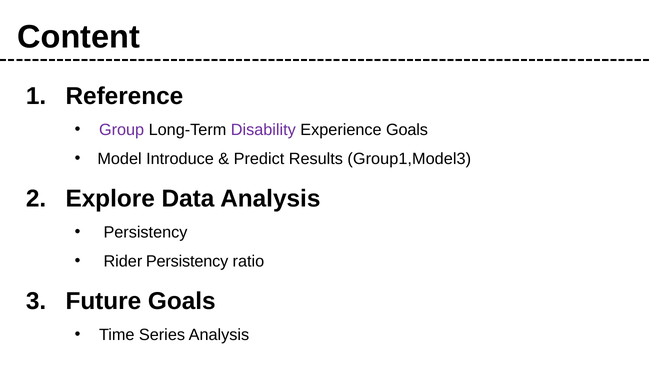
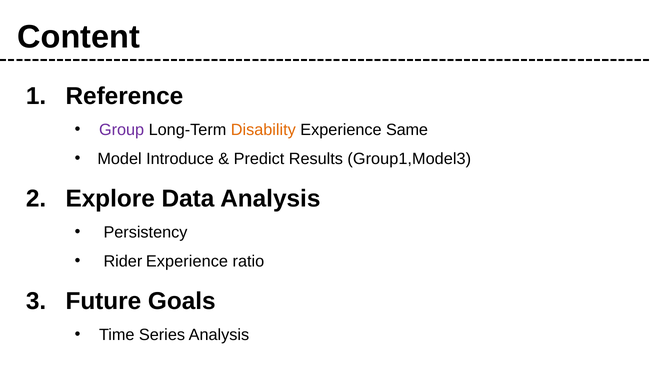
Disability colour: purple -> orange
Experience Goals: Goals -> Same
Rider Persistency: Persistency -> Experience
